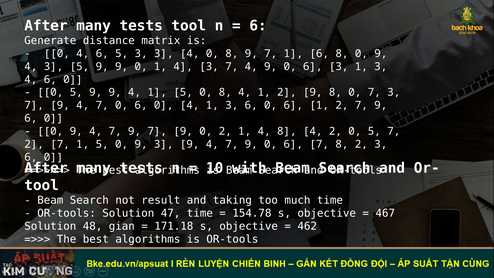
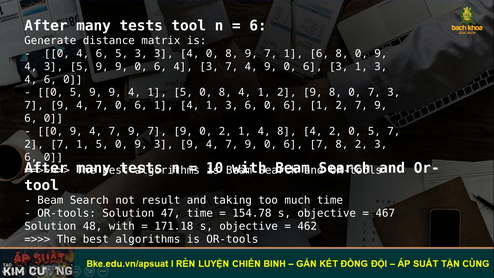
9 9 0 1: 1 -> 6
7 0 6 0: 0 -> 1
48 gian: gian -> with
